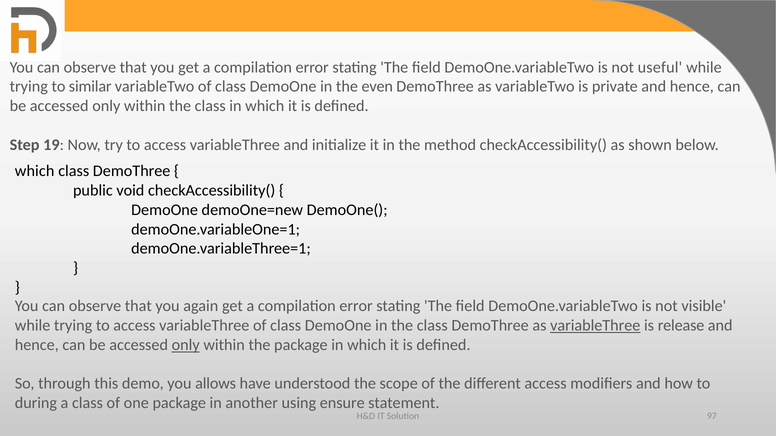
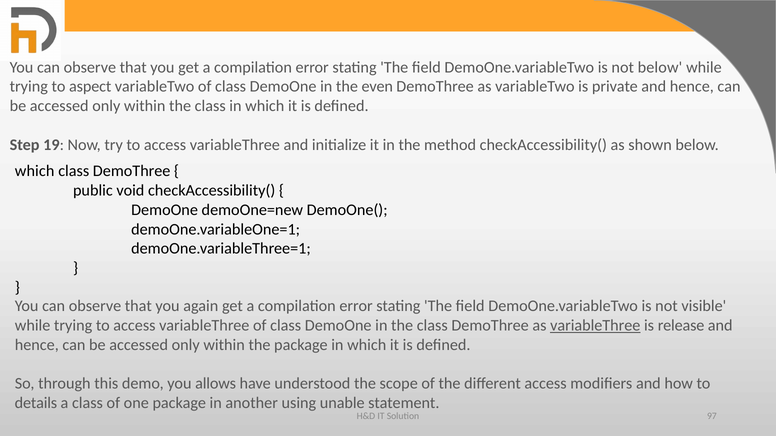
not useful: useful -> below
similar: similar -> aspect
only at (186, 345) underline: present -> none
during: during -> details
ensure: ensure -> unable
